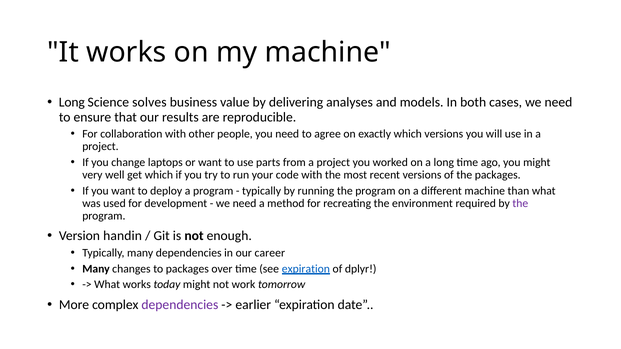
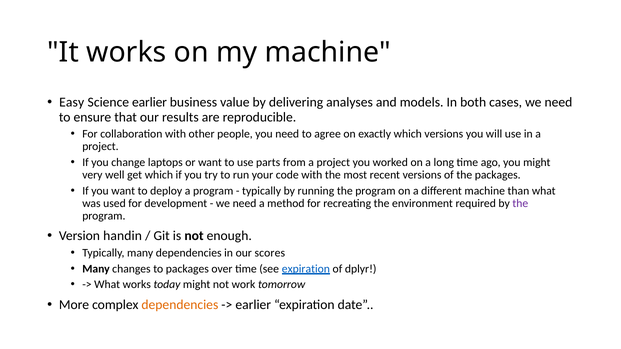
Long at (72, 103): Long -> Easy
Science solves: solves -> earlier
career: career -> scores
dependencies at (180, 305) colour: purple -> orange
